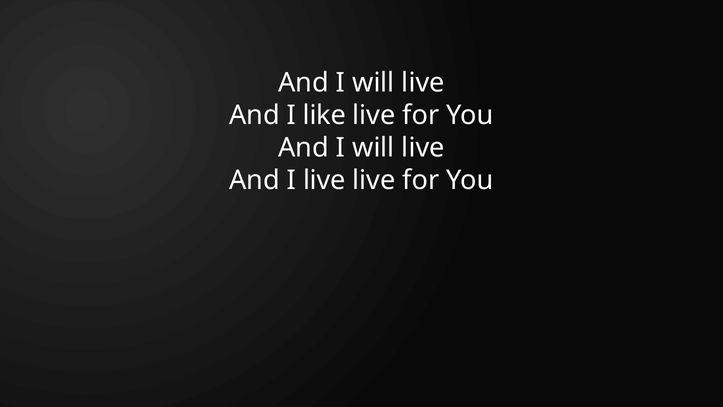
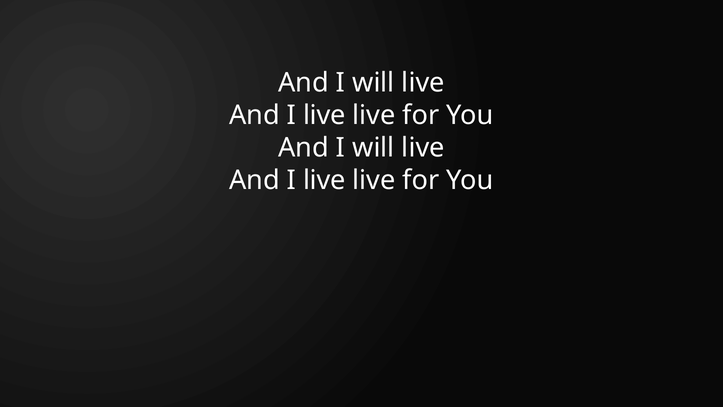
like at (324, 115): like -> live
